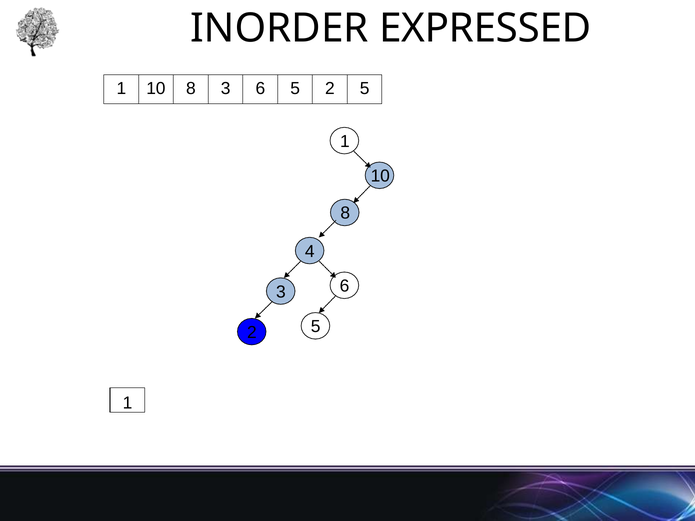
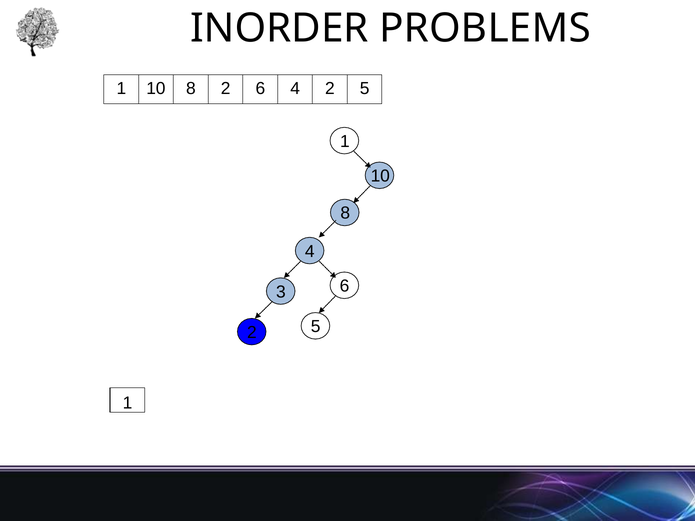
EXPRESSED: EXPRESSED -> PROBLEMS
8 3: 3 -> 2
6 5: 5 -> 4
